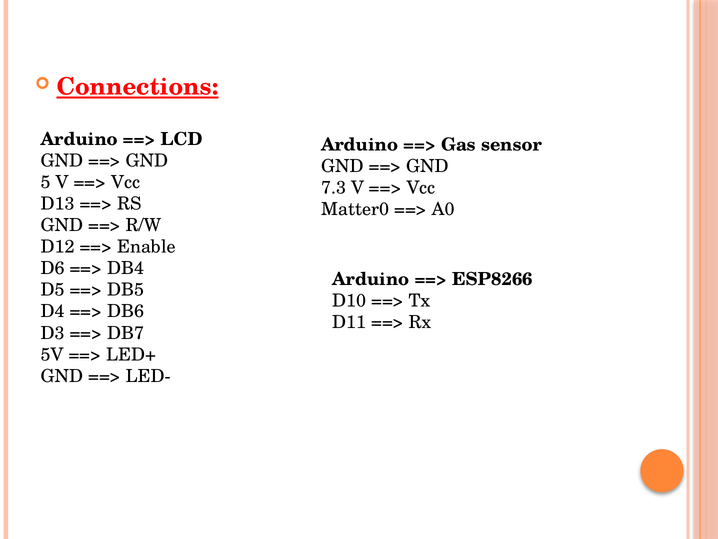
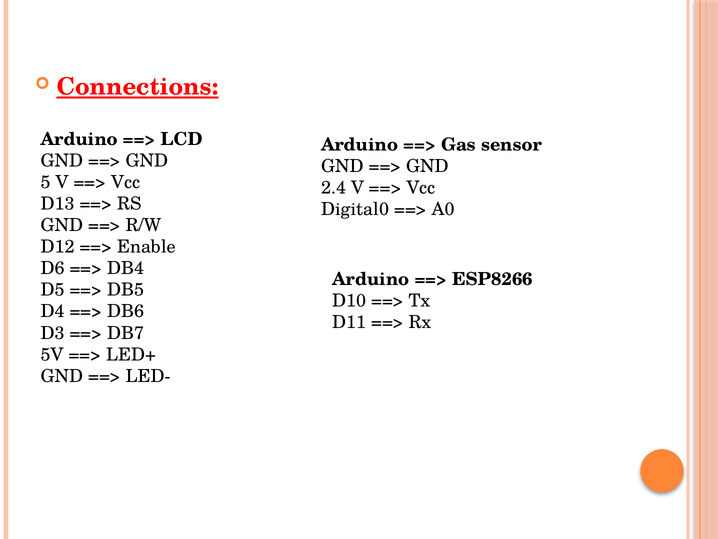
7.3: 7.3 -> 2.4
Matter0: Matter0 -> Digital0
